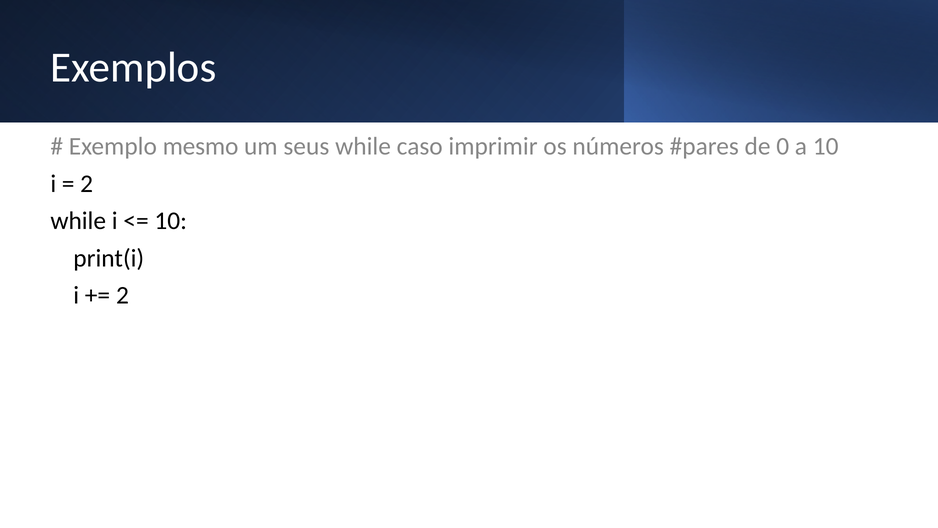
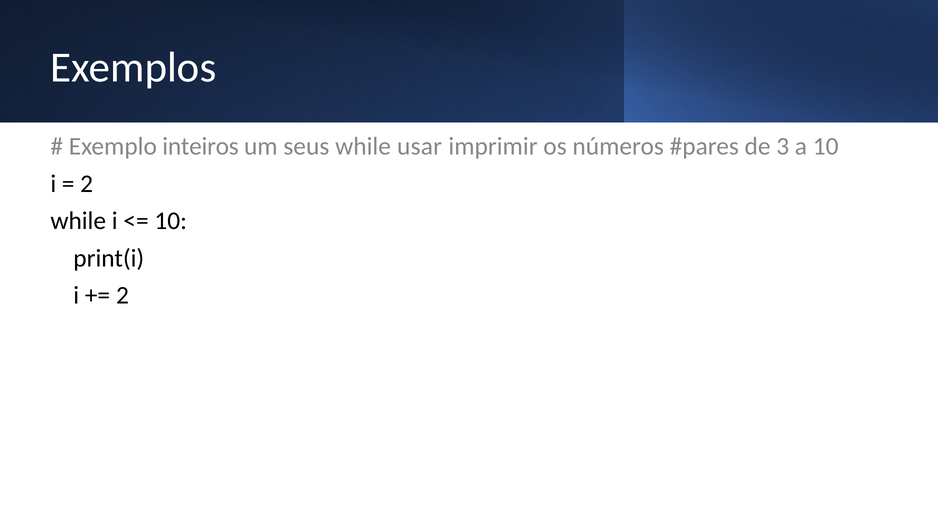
mesmo: mesmo -> inteiros
caso: caso -> usar
0: 0 -> 3
